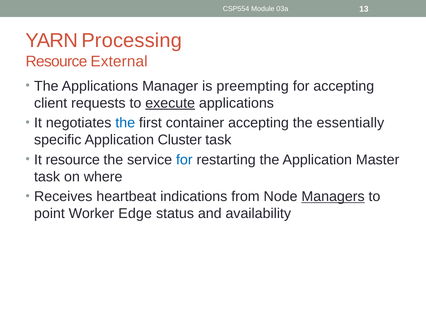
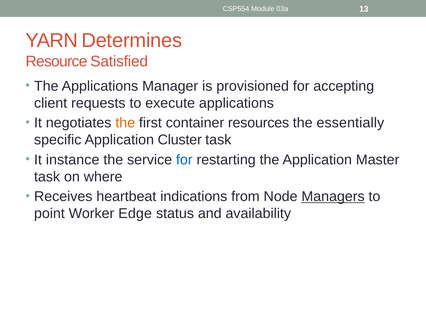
Processing: Processing -> Determines
External: External -> Satisfied
preempting: preempting -> provisioned
execute underline: present -> none
the at (125, 123) colour: blue -> orange
container accepting: accepting -> resources
It resource: resource -> instance
